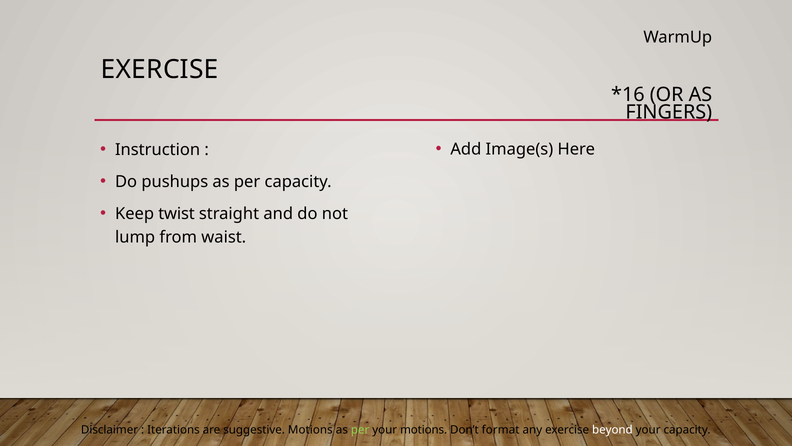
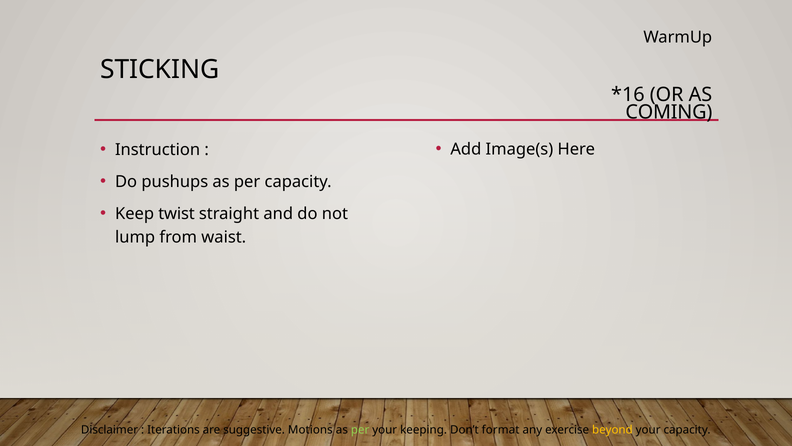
EXERCISE at (160, 69): EXERCISE -> STICKING
FINGERS: FINGERS -> COMING
your motions: motions -> keeping
beyond colour: white -> yellow
